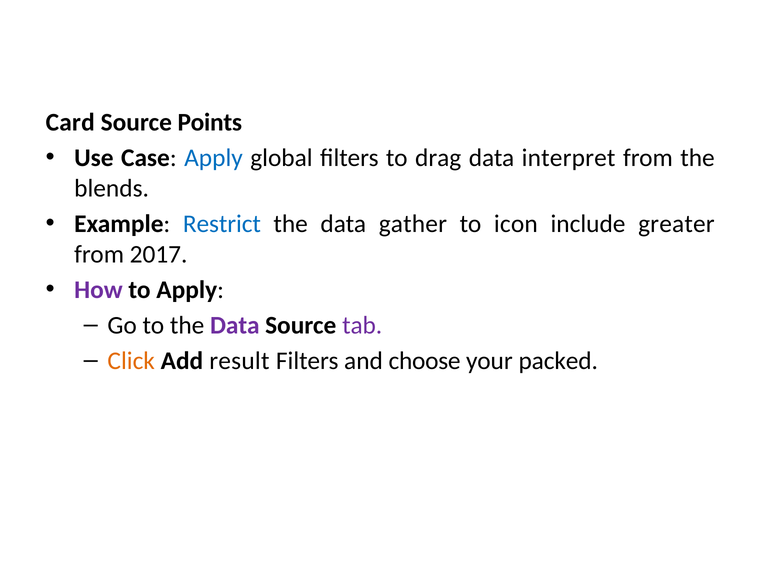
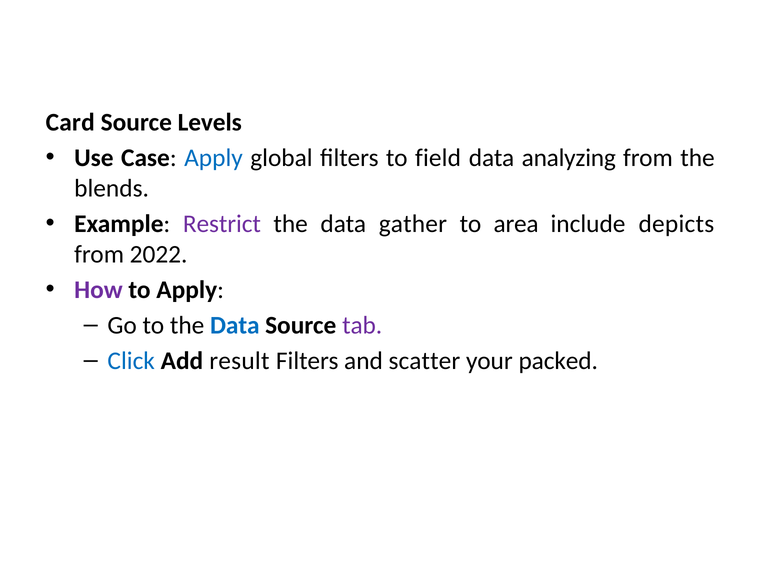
Points: Points -> Levels
drag: drag -> field
interpret: interpret -> analyzing
Restrict colour: blue -> purple
icon: icon -> area
greater: greater -> depicts
2017: 2017 -> 2022
Data at (235, 325) colour: purple -> blue
Click colour: orange -> blue
choose: choose -> scatter
